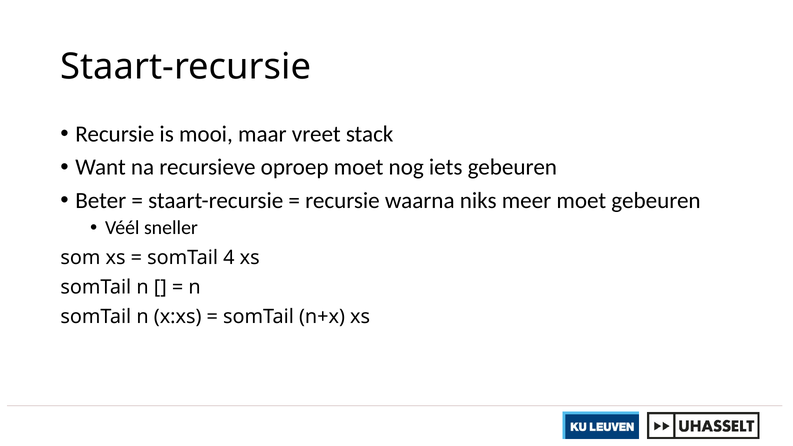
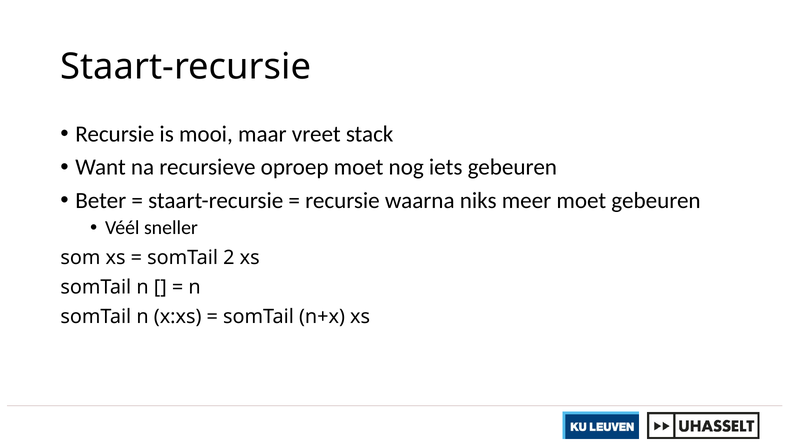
4: 4 -> 2
